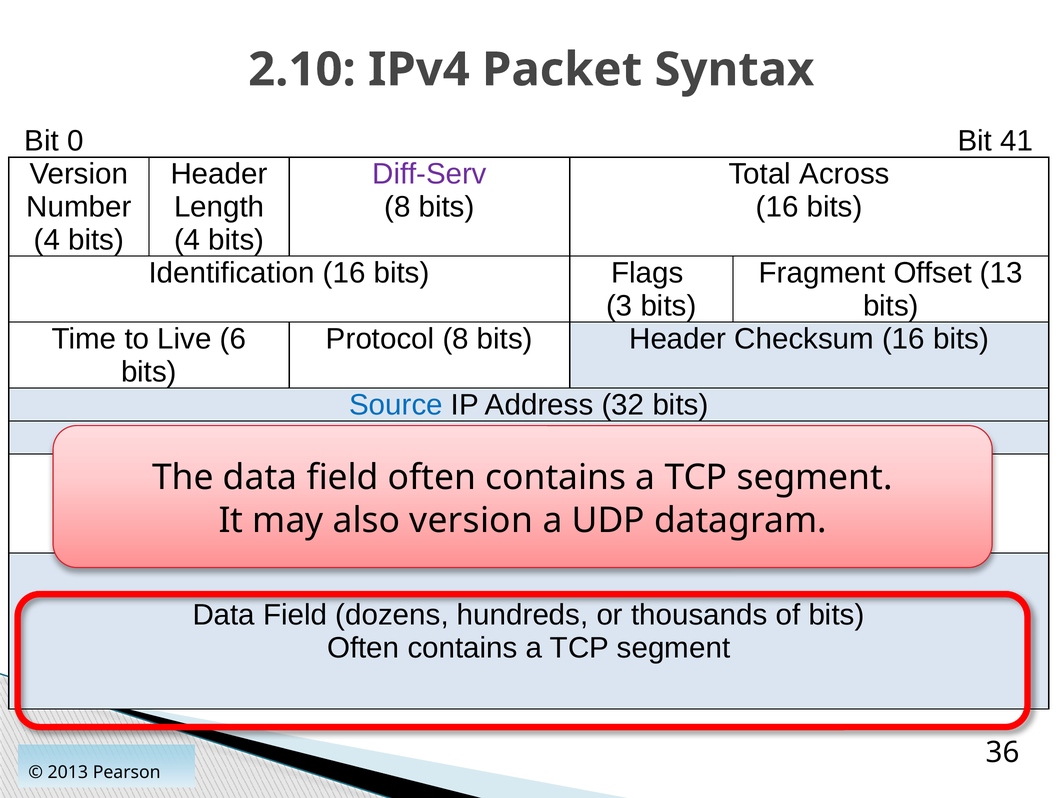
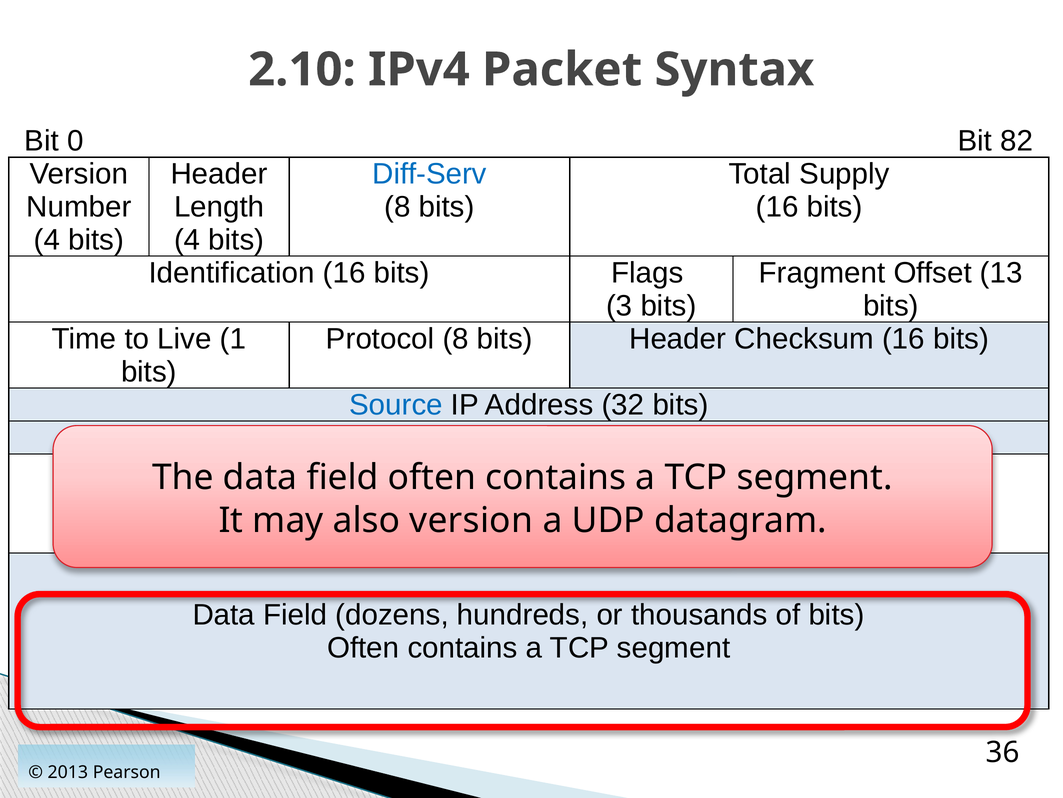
41: 41 -> 82
Diff-Serv colour: purple -> blue
Across: Across -> Supply
6: 6 -> 1
